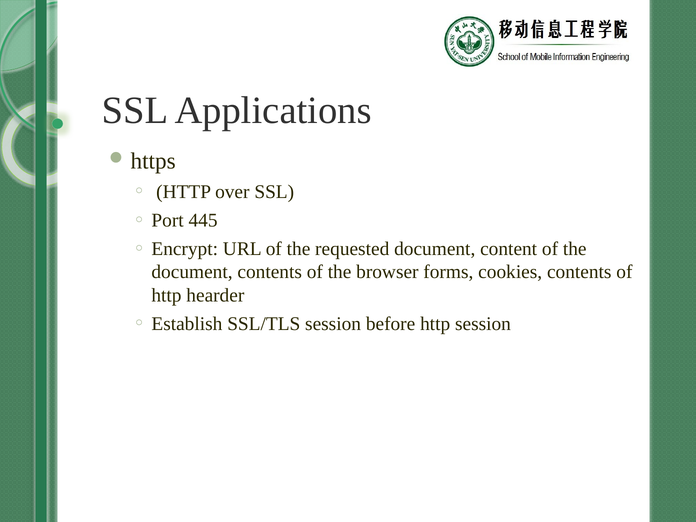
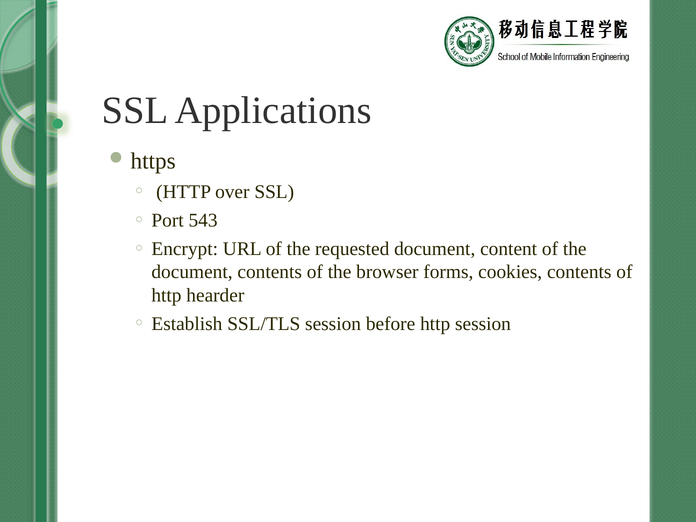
445: 445 -> 543
